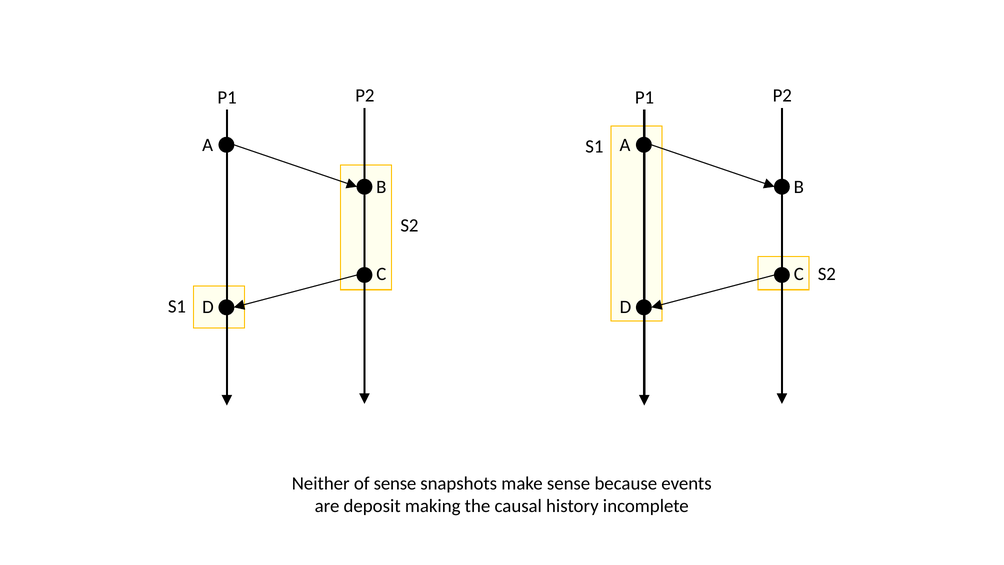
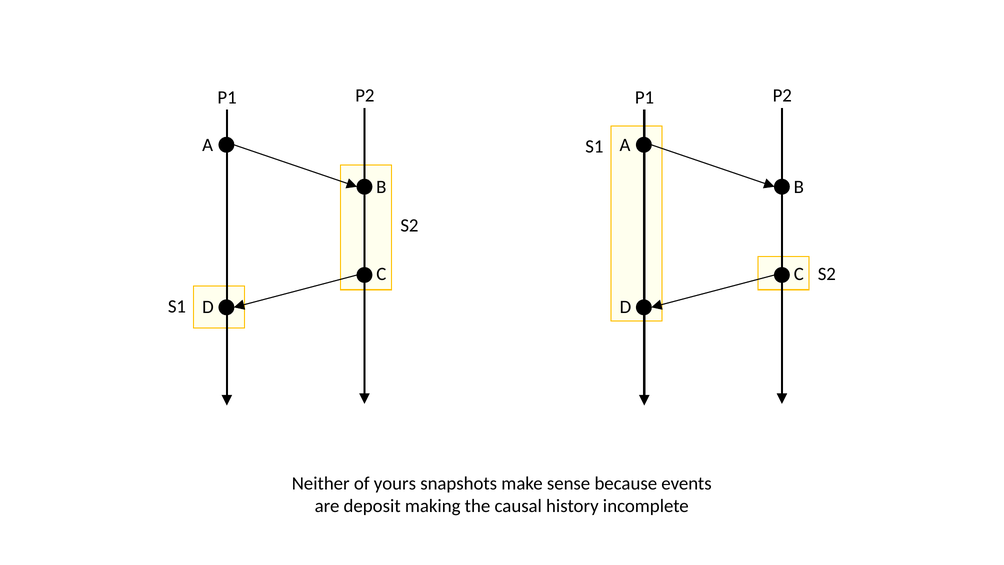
of sense: sense -> yours
